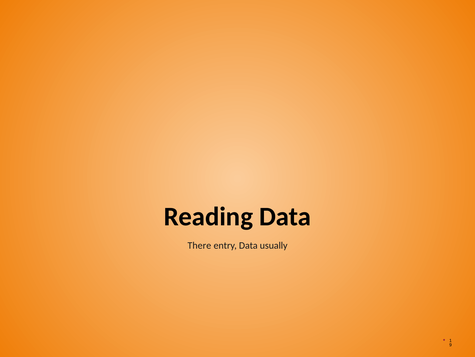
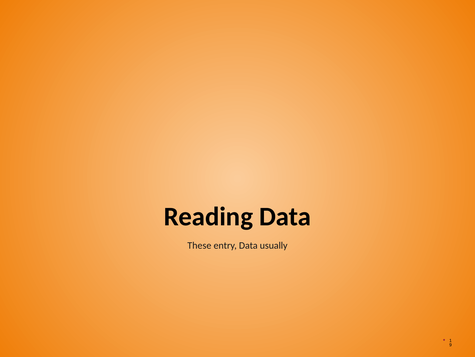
There: There -> These
